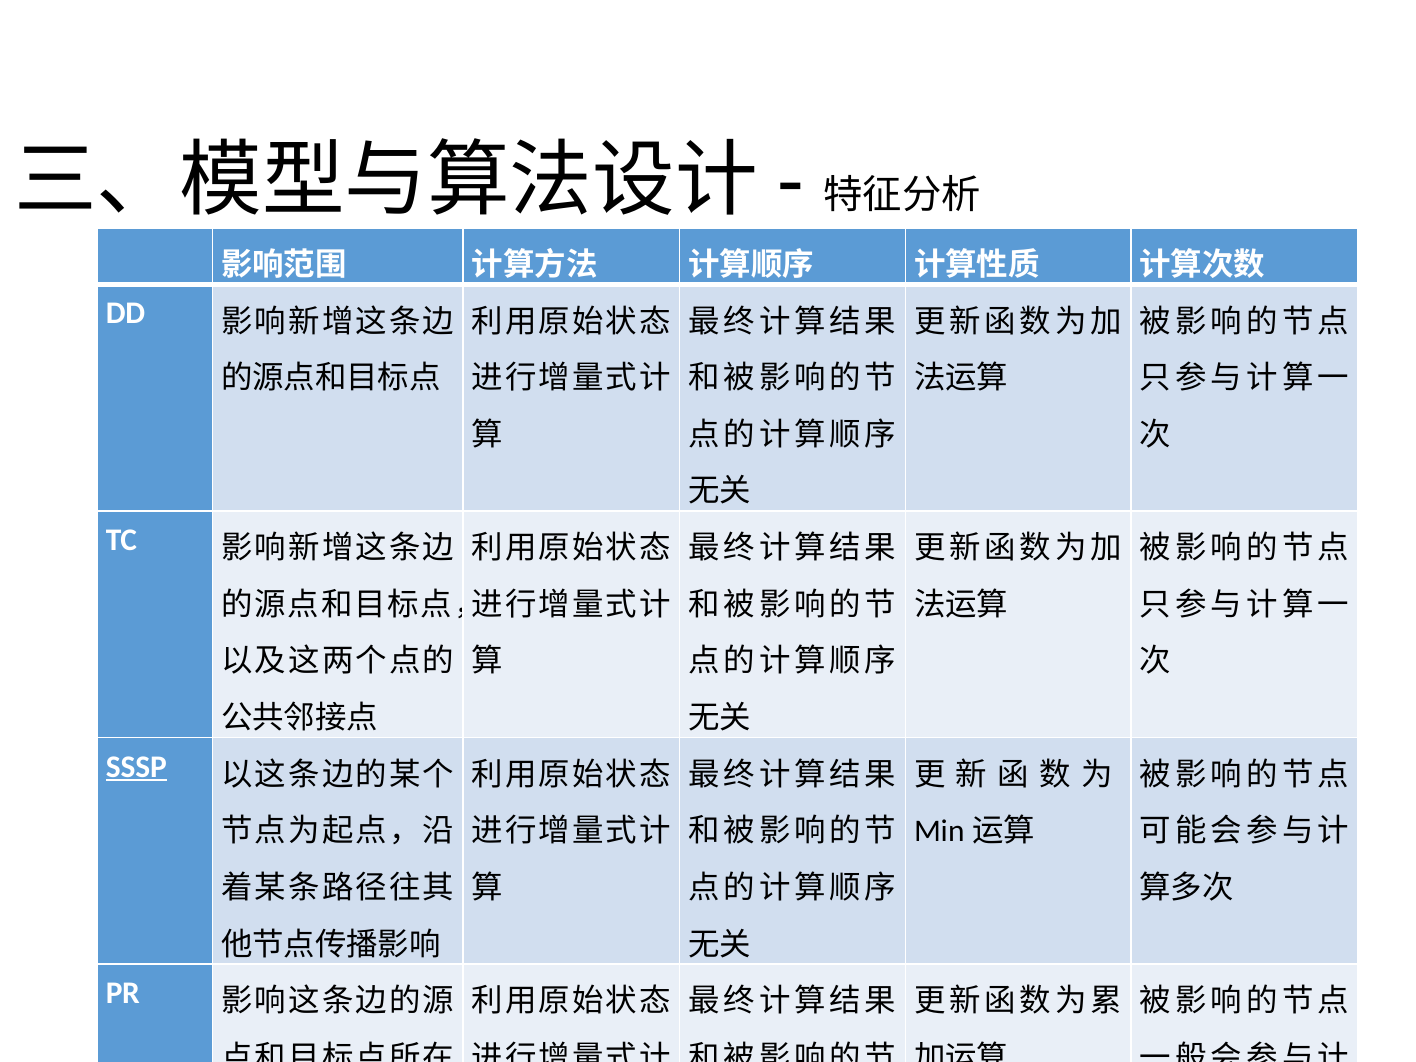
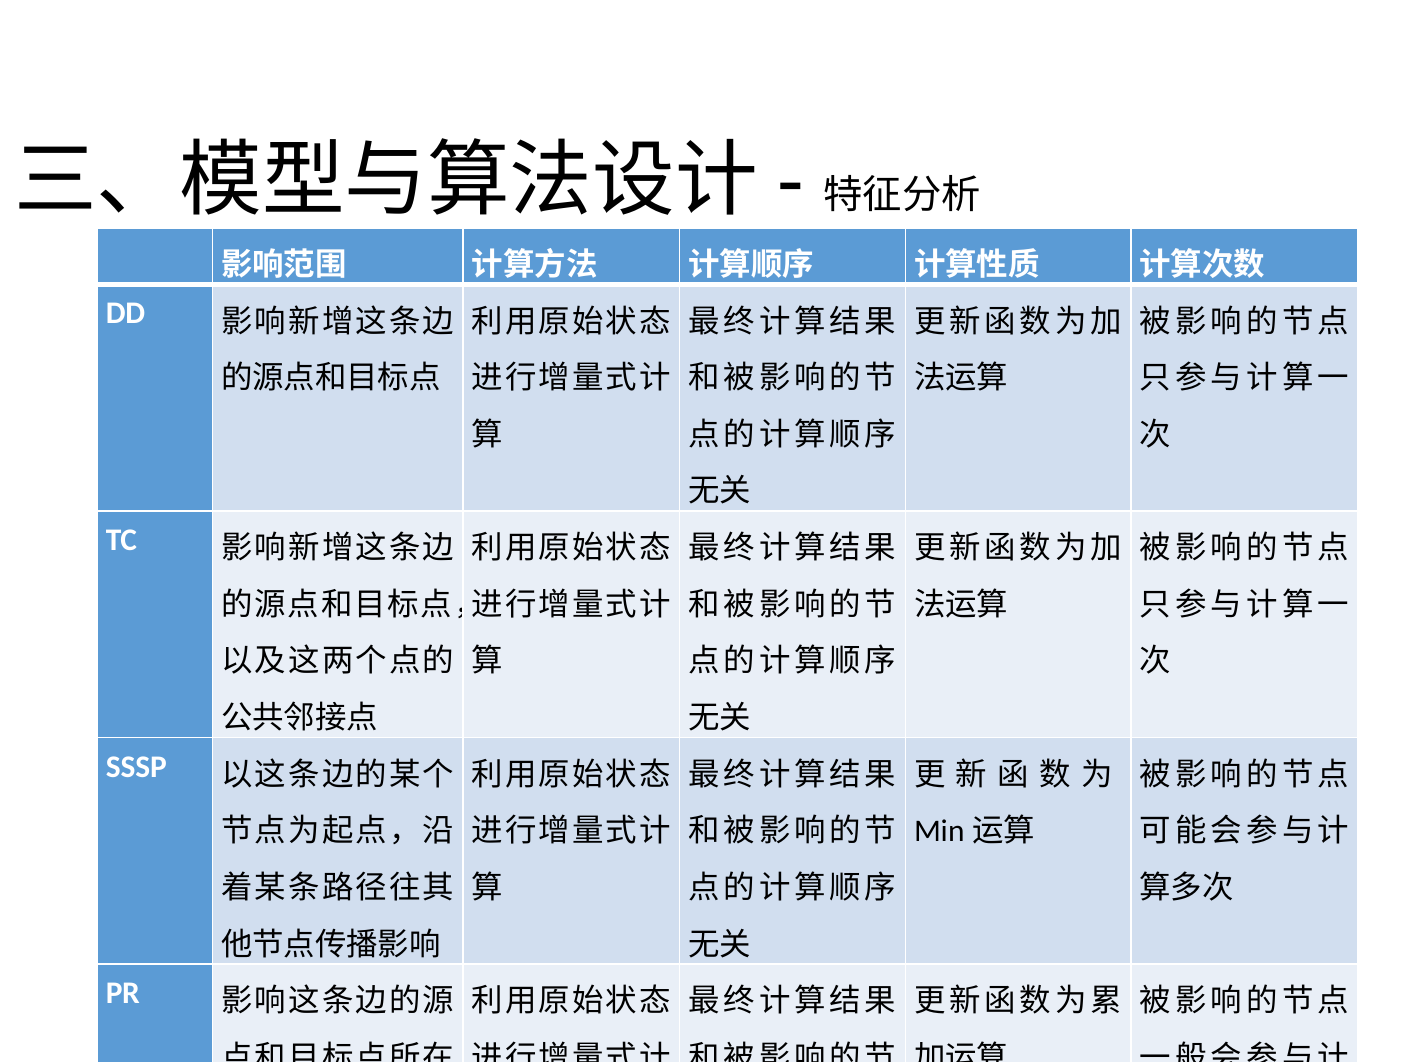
SSSP underline: present -> none
